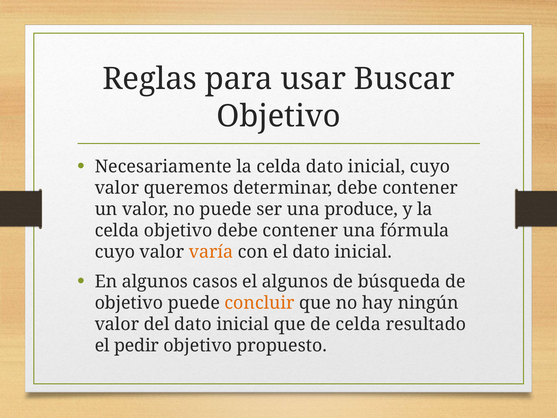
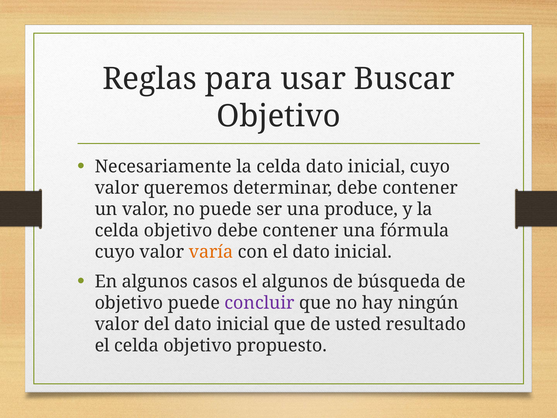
concluir colour: orange -> purple
de celda: celda -> usted
el pedir: pedir -> celda
